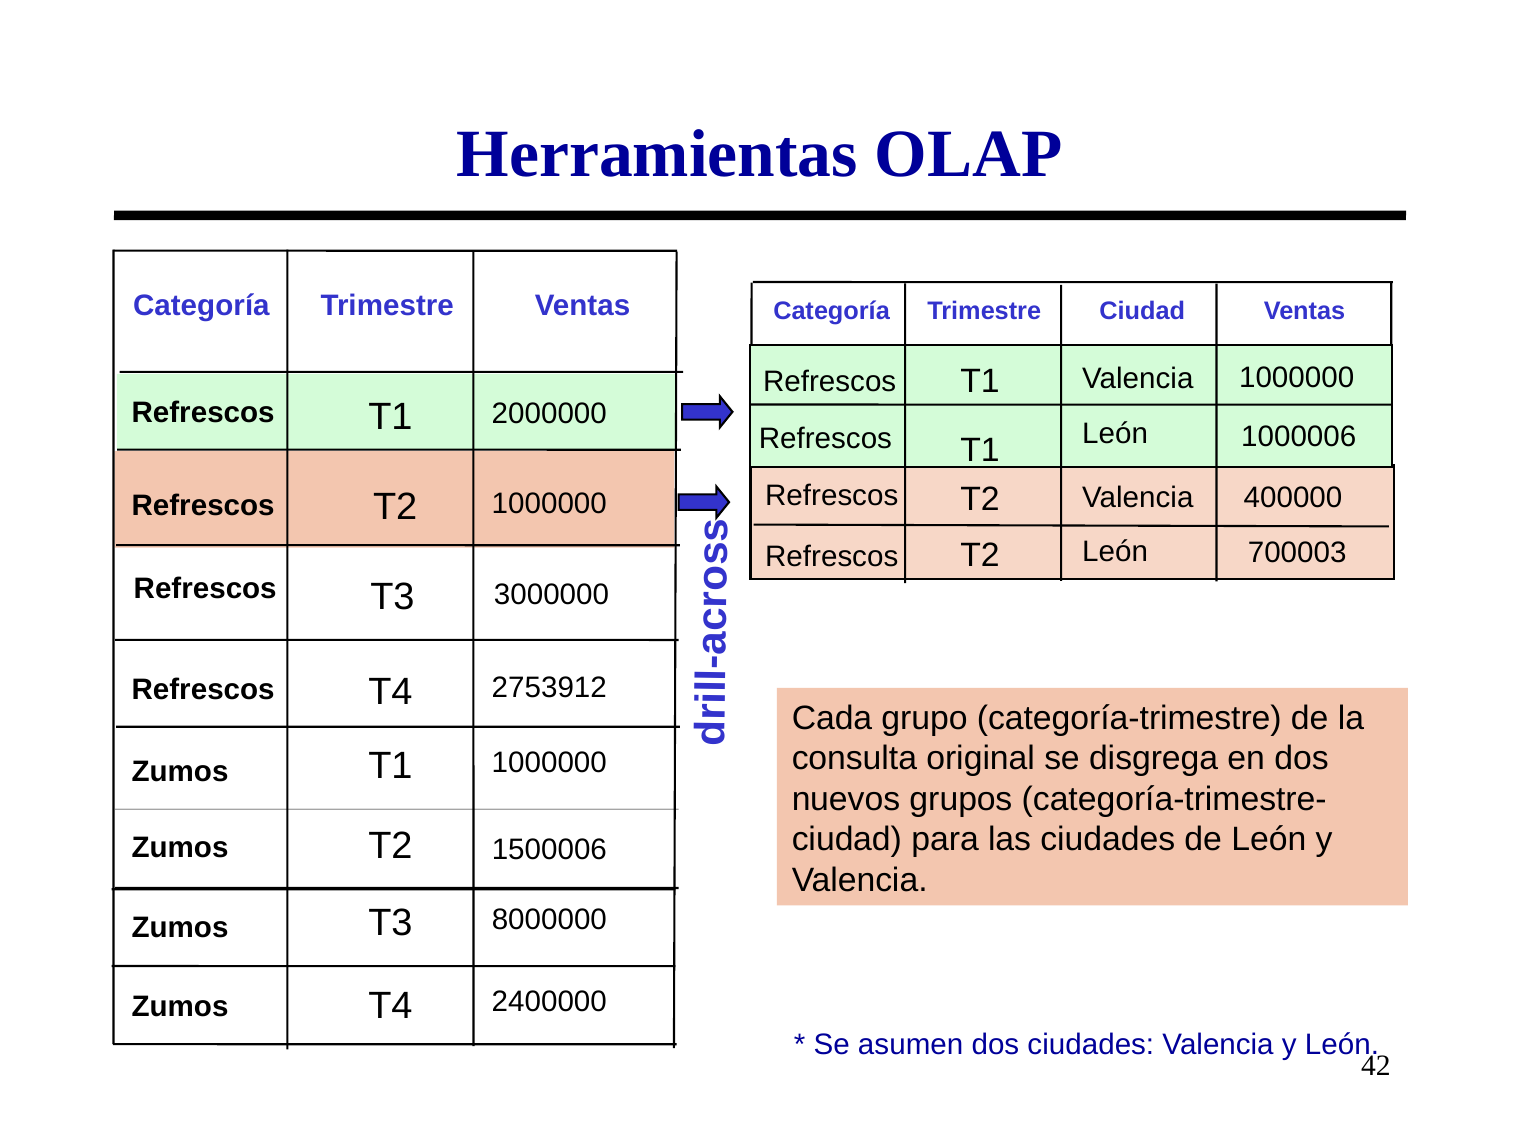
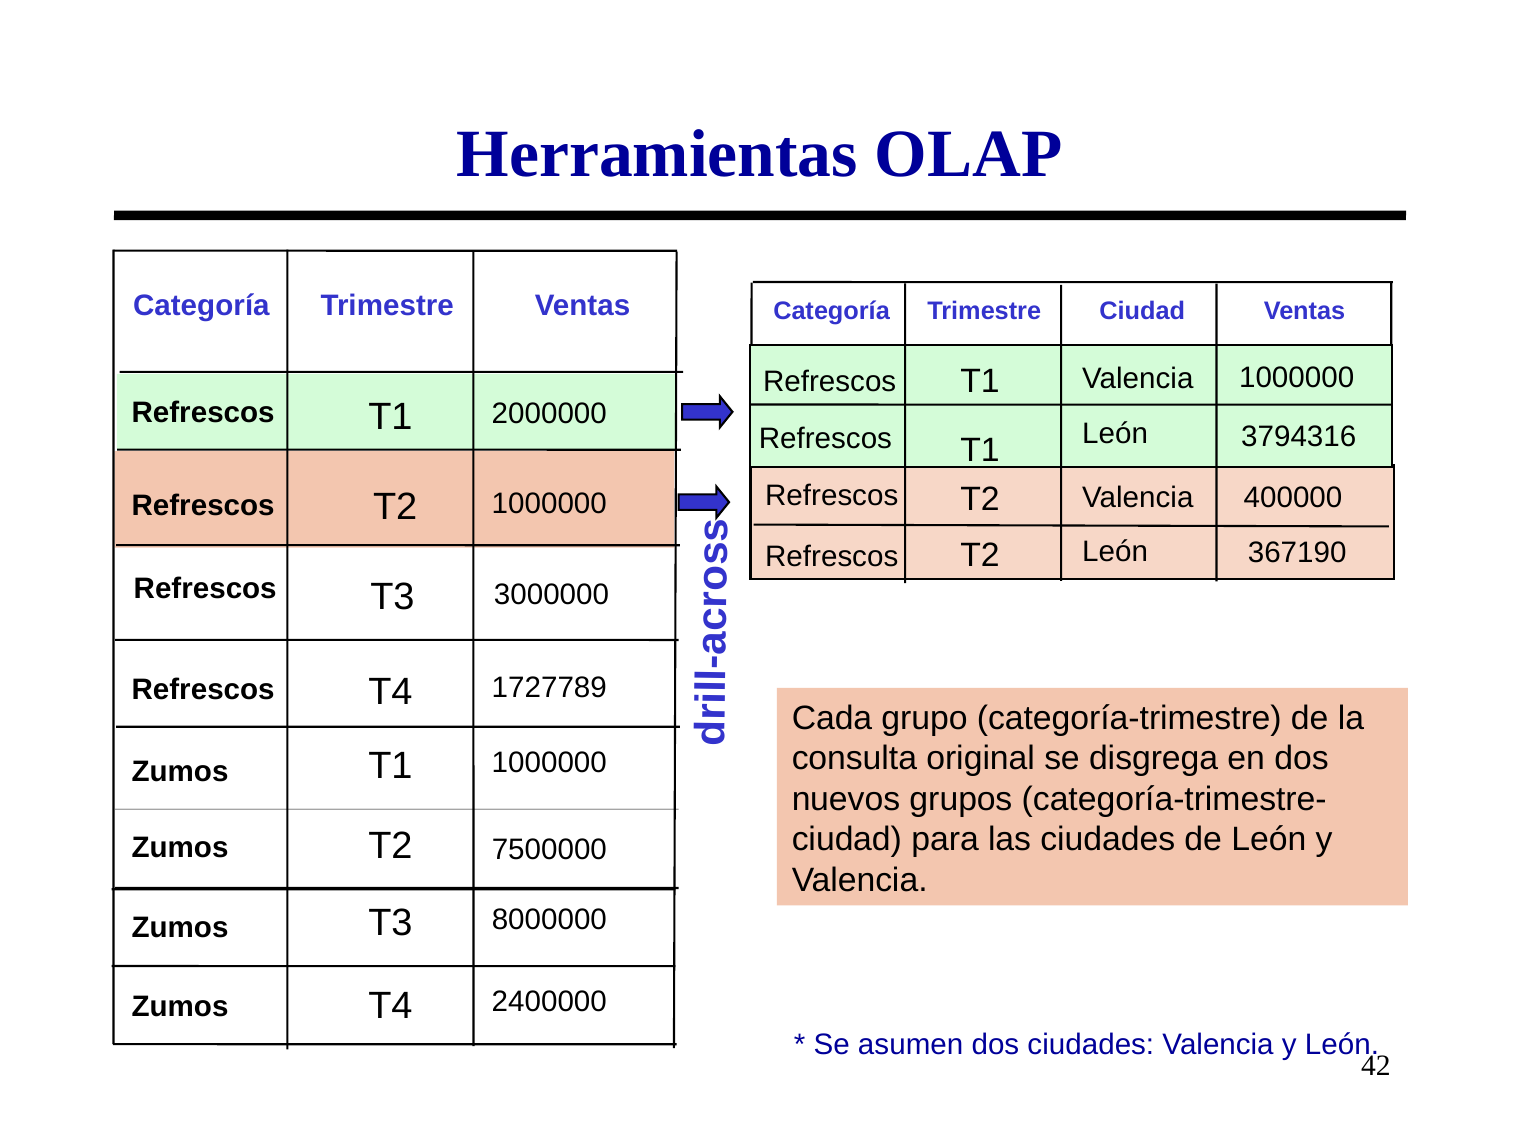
1000006: 1000006 -> 3794316
700003: 700003 -> 367190
2753912: 2753912 -> 1727789
1500006: 1500006 -> 7500000
